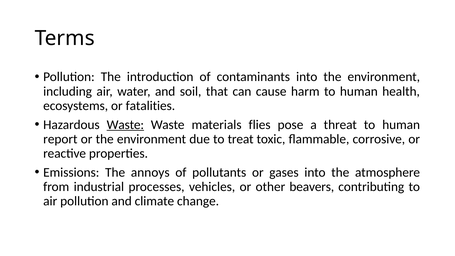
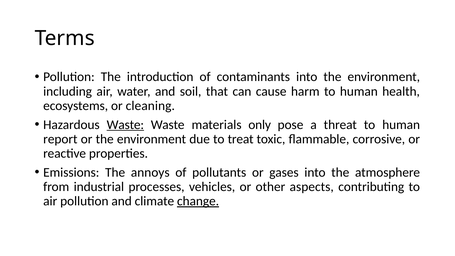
fatalities: fatalities -> cleaning
flies: flies -> only
beavers: beavers -> aspects
change underline: none -> present
